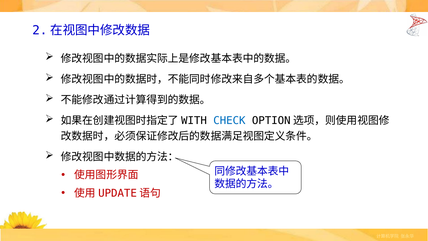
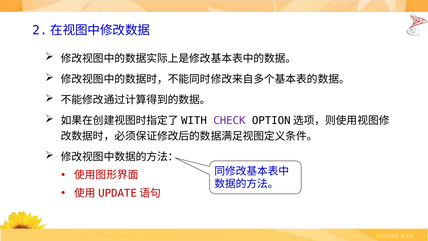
CHECK colour: blue -> purple
